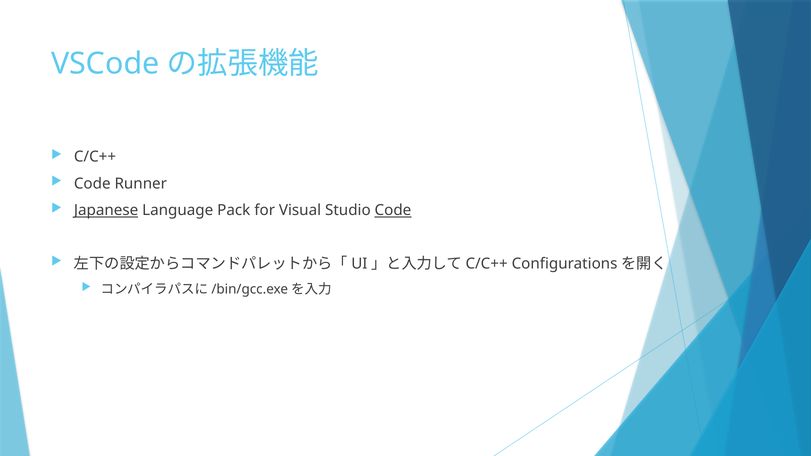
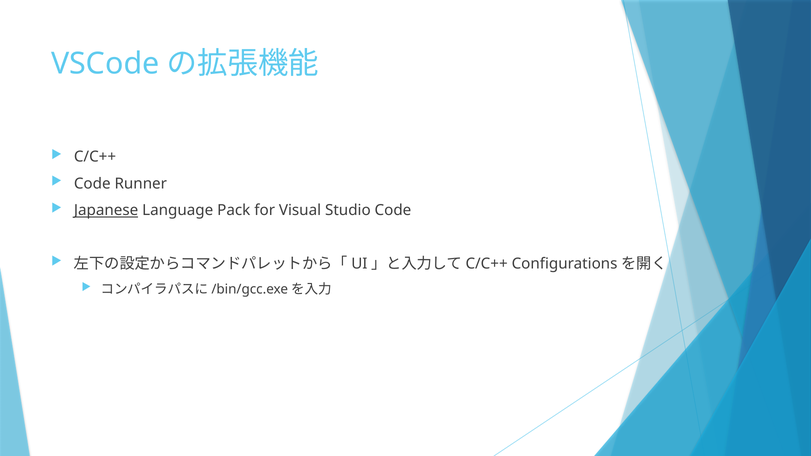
Code at (393, 210) underline: present -> none
